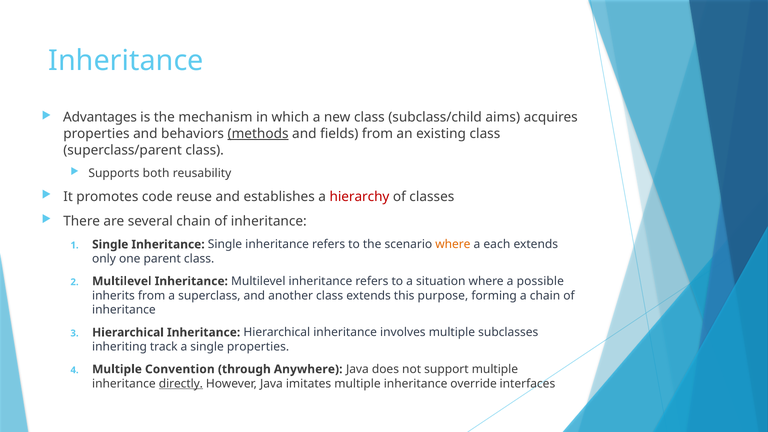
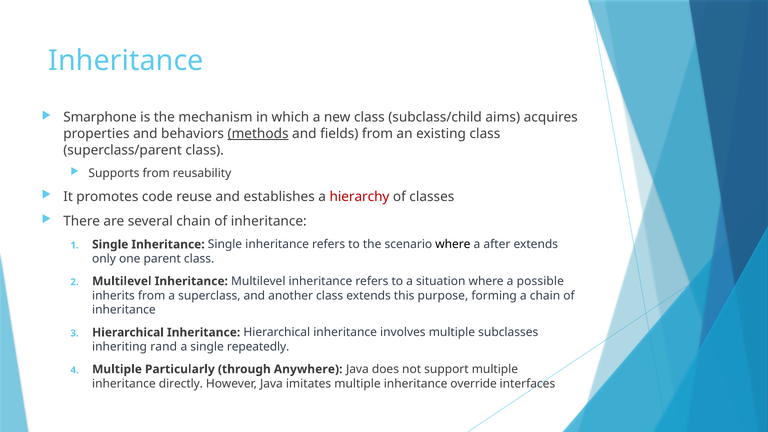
Advantages: Advantages -> Smarphone
Supports both: both -> from
where at (453, 244) colour: orange -> black
each: each -> after
track: track -> rand
single properties: properties -> repeatedly
Convention: Convention -> Particularly
directly underline: present -> none
